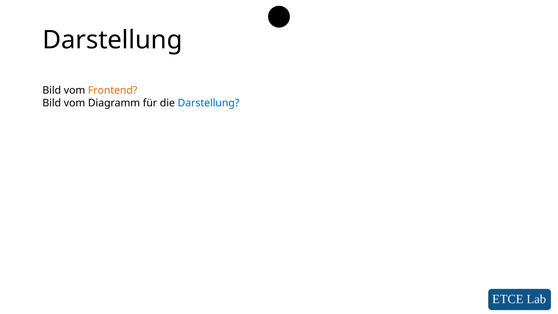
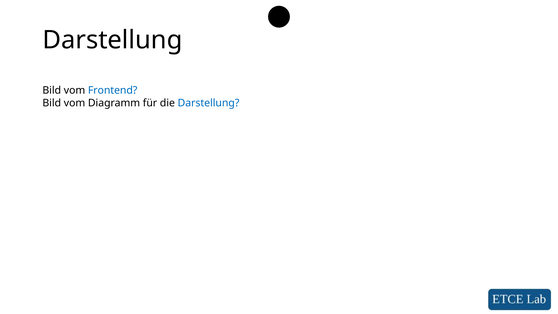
Frontend colour: orange -> blue
